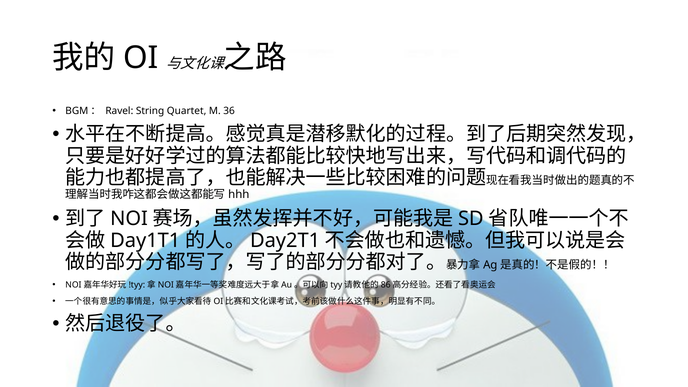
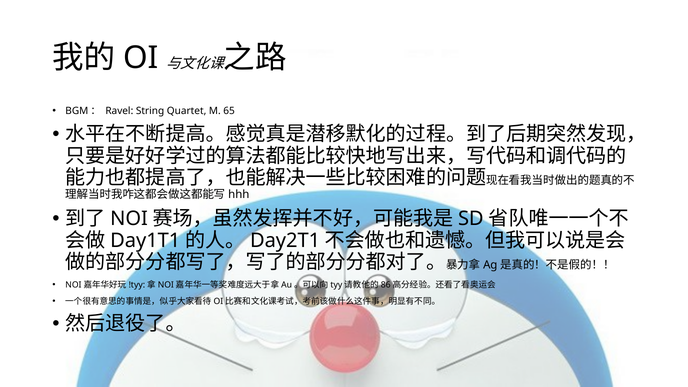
36: 36 -> 65
